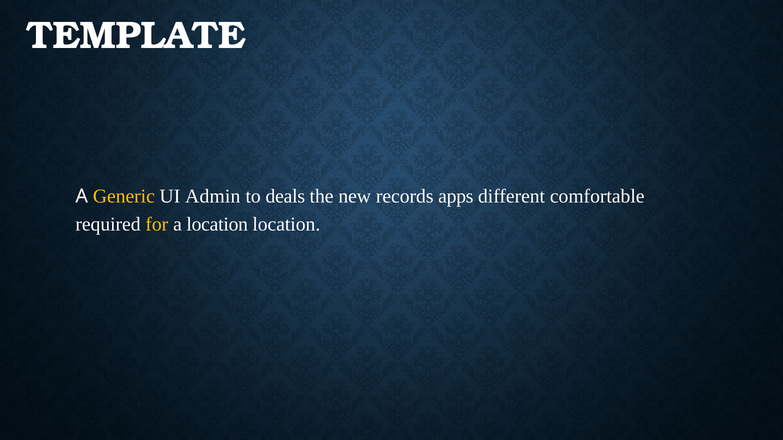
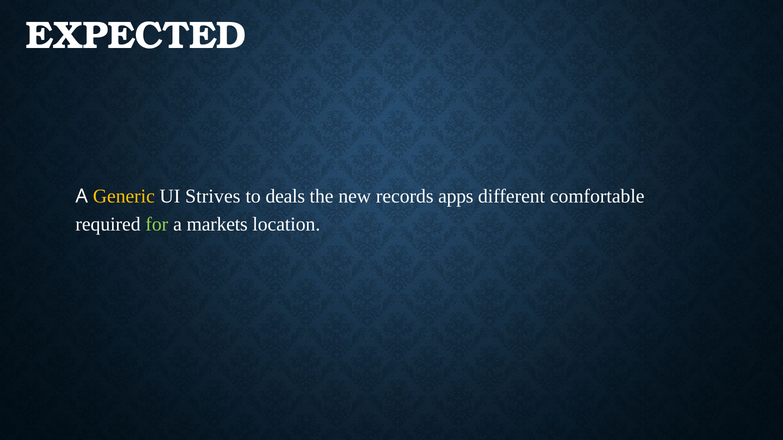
TEMPLATE: TEMPLATE -> EXPECTED
Admin: Admin -> Strives
for colour: yellow -> light green
a location: location -> markets
